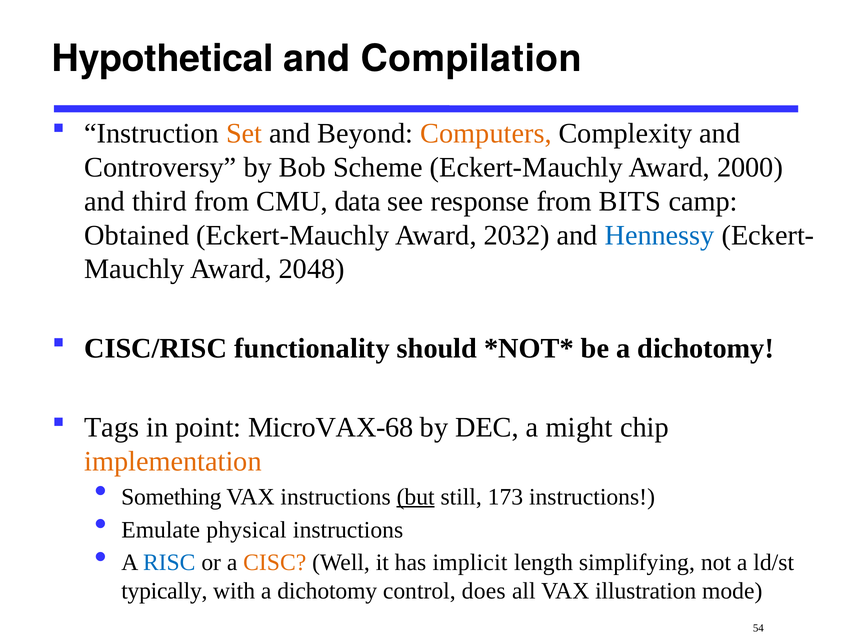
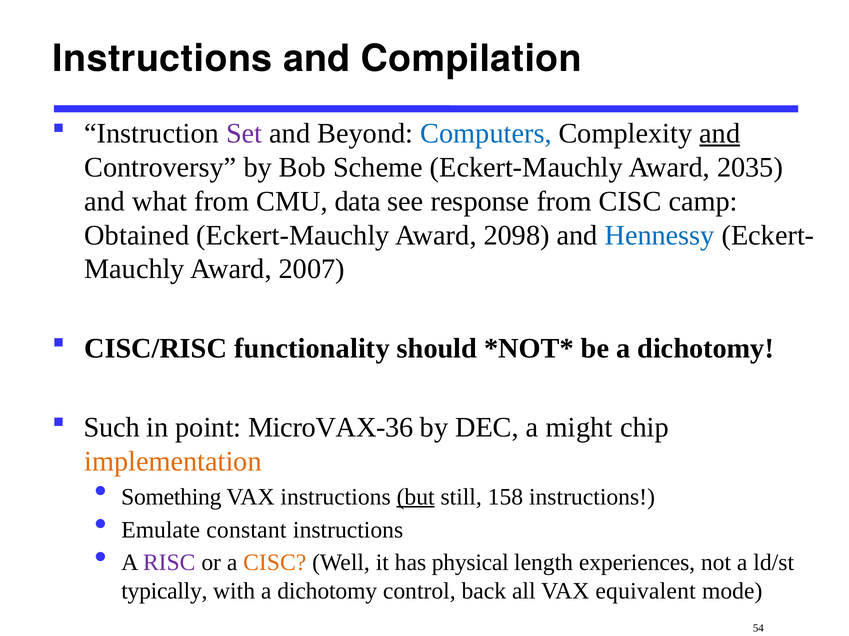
Hypothetical at (163, 59): Hypothetical -> Instructions
Set colour: orange -> purple
Computers colour: orange -> blue
and at (720, 134) underline: none -> present
2000: 2000 -> 2035
third: third -> what
from BITS: BITS -> CISC
2032: 2032 -> 2098
2048: 2048 -> 2007
Tags: Tags -> Such
MicroVAX-68: MicroVAX-68 -> MicroVAX-36
173: 173 -> 158
physical: physical -> constant
RISC colour: blue -> purple
implicit: implicit -> physical
simplifying: simplifying -> experiences
does: does -> back
illustration: illustration -> equivalent
